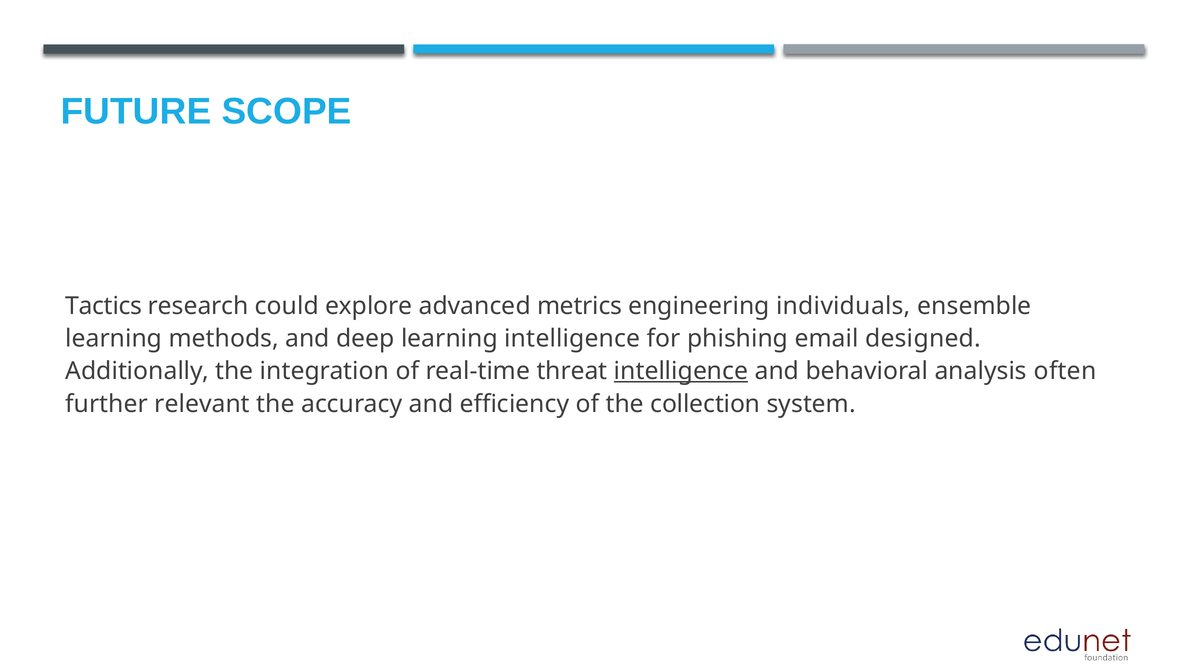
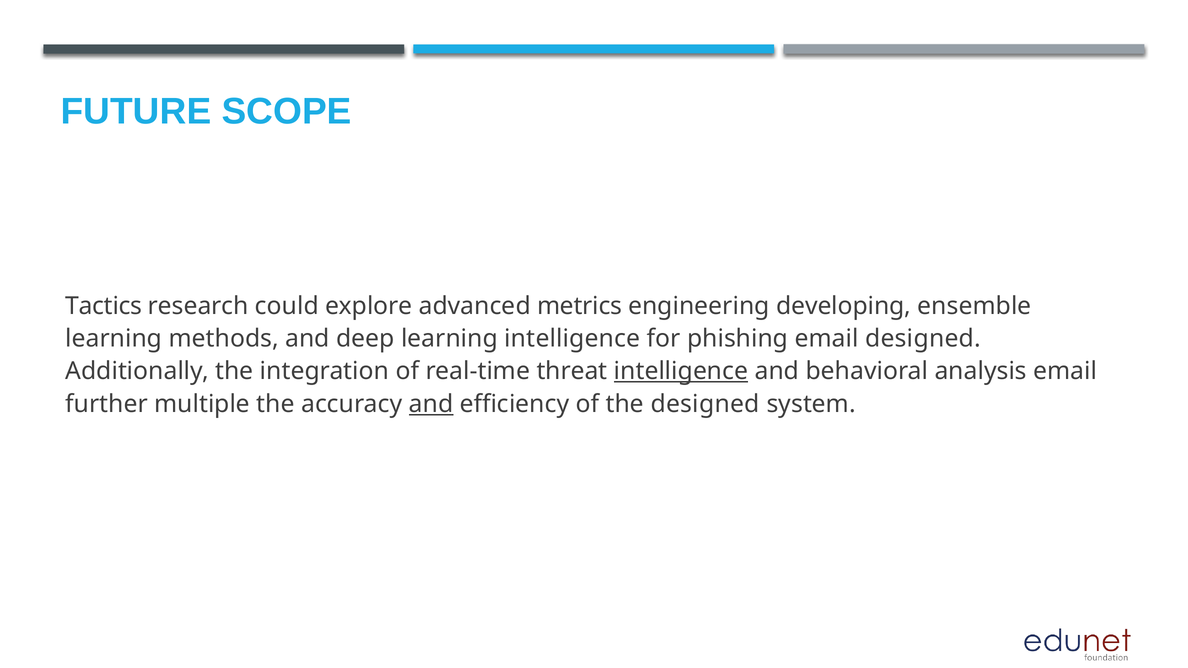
individuals: individuals -> developing
analysis often: often -> email
relevant: relevant -> multiple
and at (431, 404) underline: none -> present
the collection: collection -> designed
